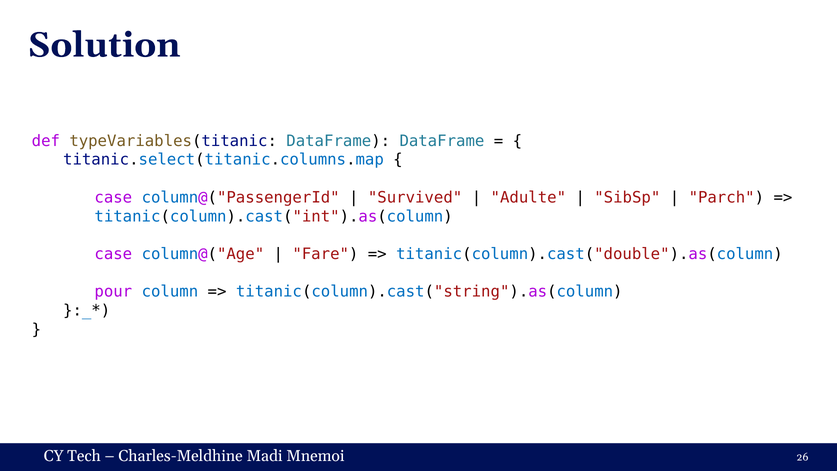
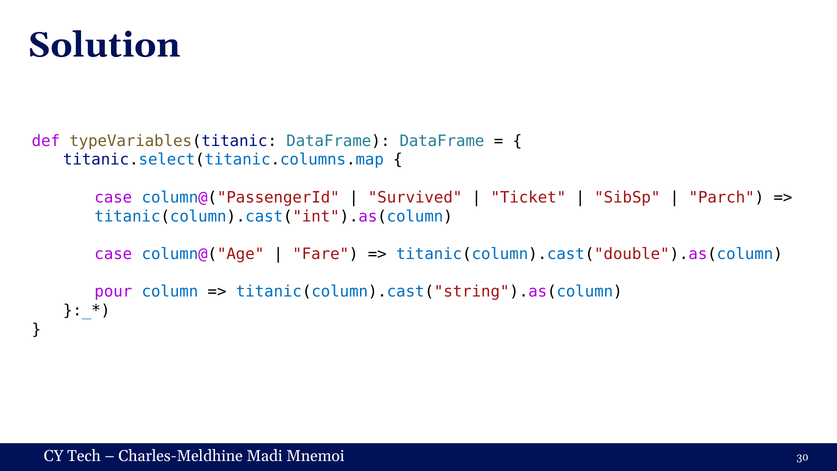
Adulte: Adulte -> Ticket
26: 26 -> 30
